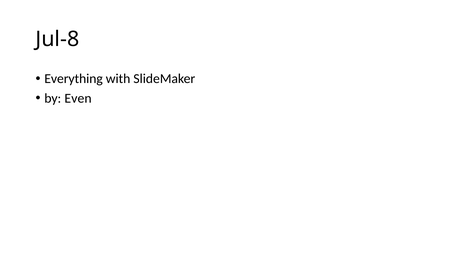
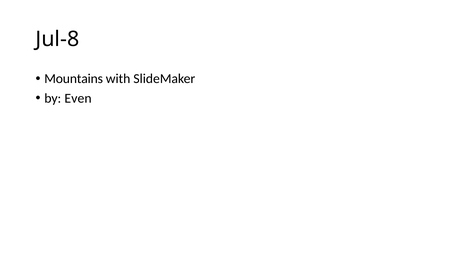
Everything: Everything -> Mountains
